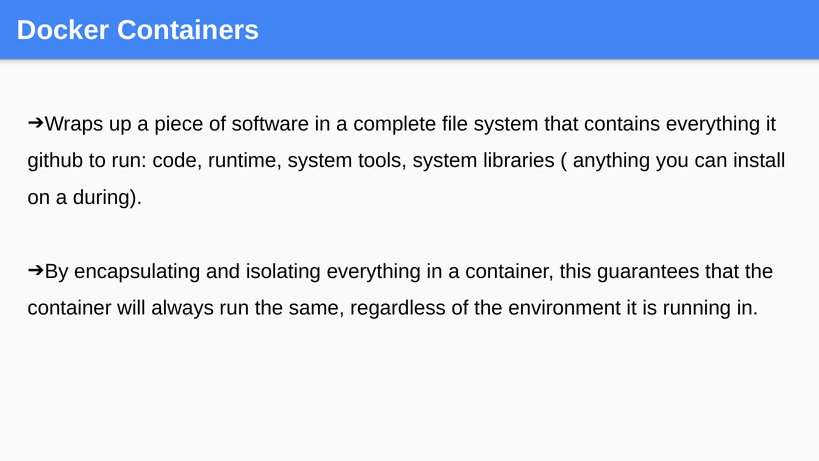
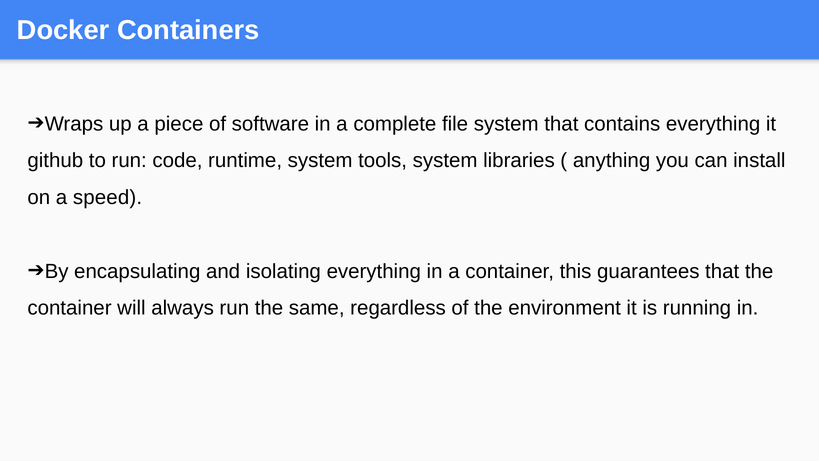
during: during -> speed
